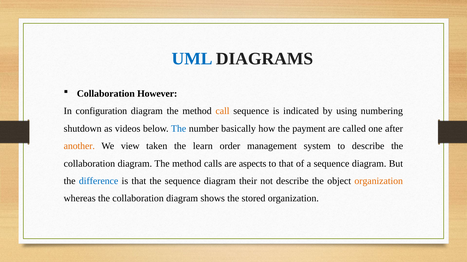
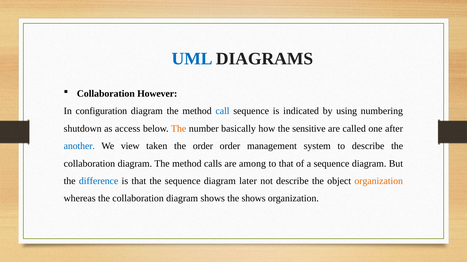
call colour: orange -> blue
videos: videos -> access
The at (179, 129) colour: blue -> orange
payment: payment -> sensitive
another colour: orange -> blue
the learn: learn -> order
aspects: aspects -> among
their: their -> later
the stored: stored -> shows
